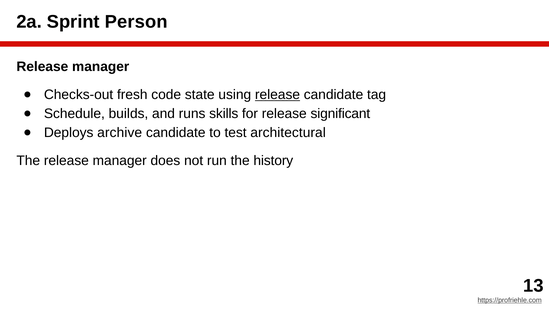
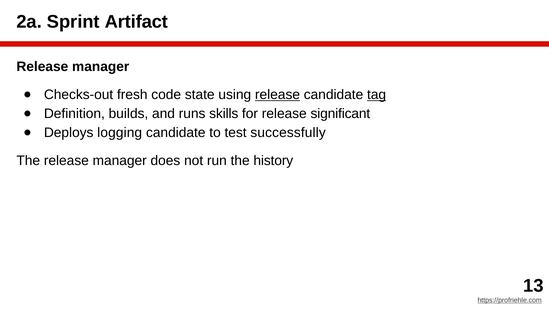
Person: Person -> Artifact
tag underline: none -> present
Schedule: Schedule -> Definition
archive: archive -> logging
architectural: architectural -> successfully
